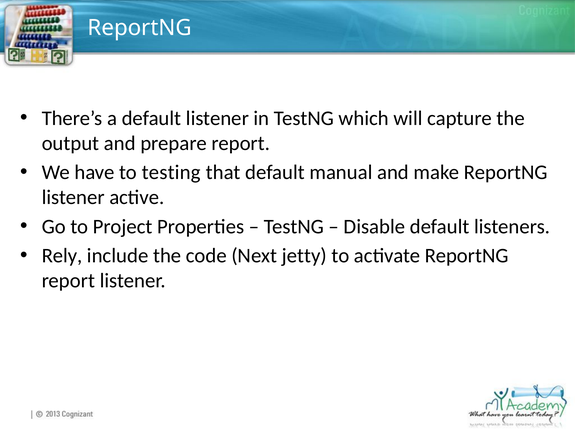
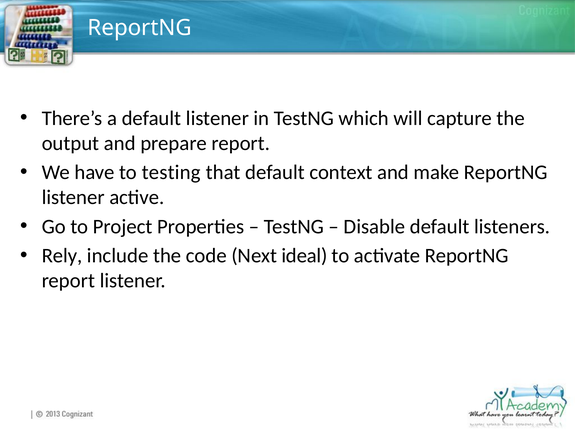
manual: manual -> context
jetty: jetty -> ideal
